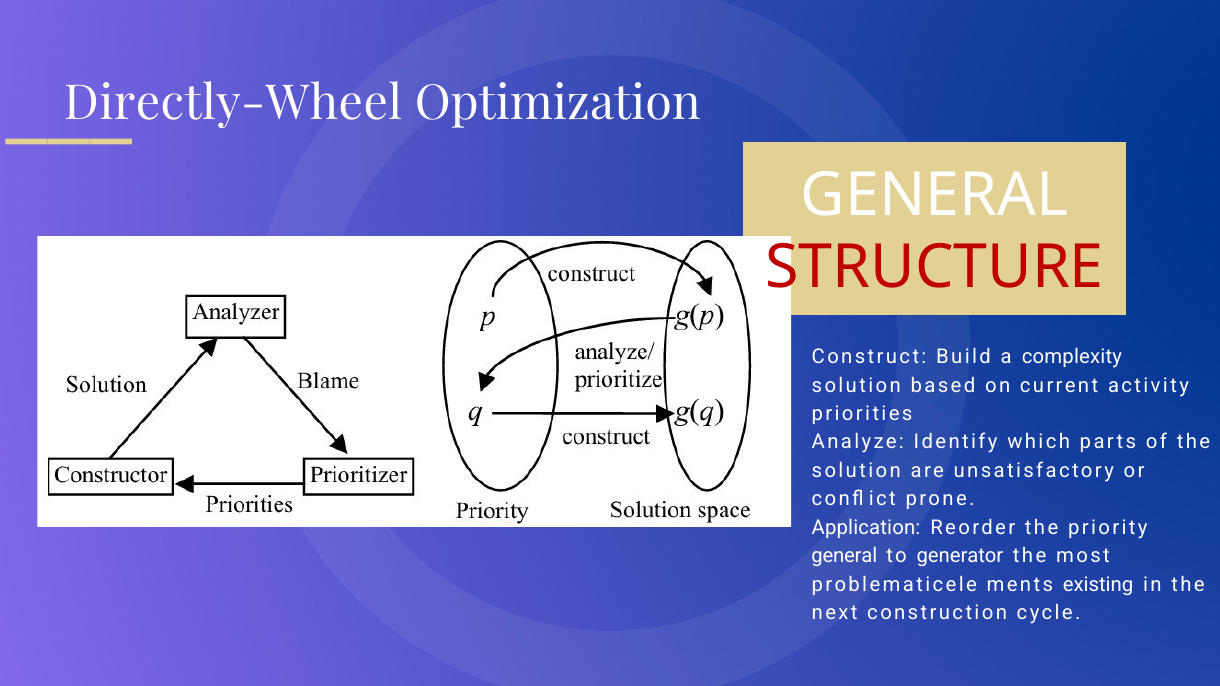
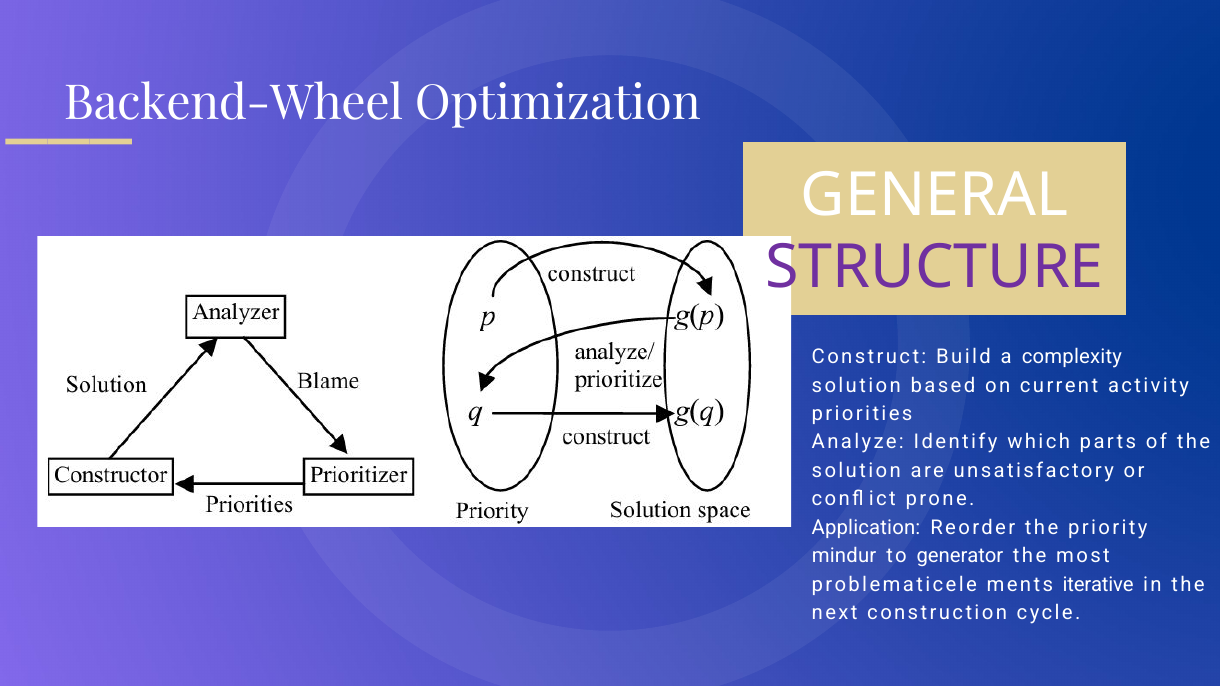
Directly-Wheel: Directly-Wheel -> Backend-Wheel
STRUCTURE colour: red -> purple
general at (844, 556): general -> mindur
existing: existing -> iterative
